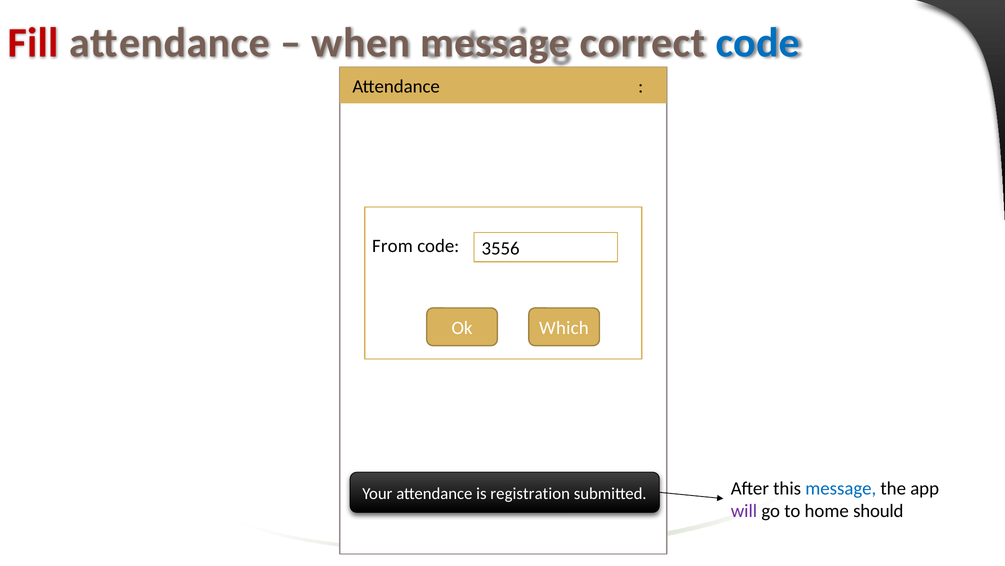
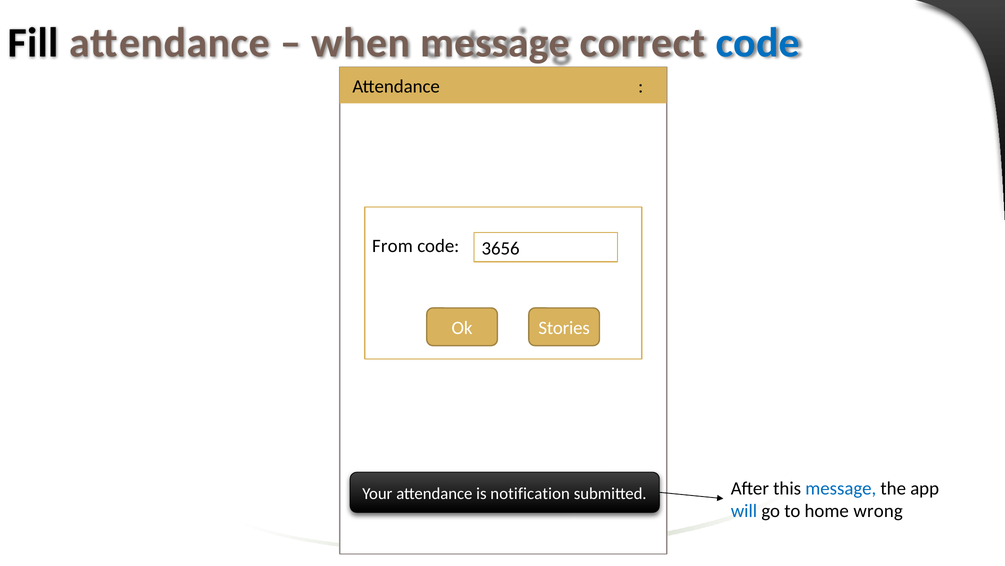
Fill colour: red -> black
3556: 3556 -> 3656
Which: Which -> Stories
registration: registration -> notification
will colour: purple -> blue
should: should -> wrong
